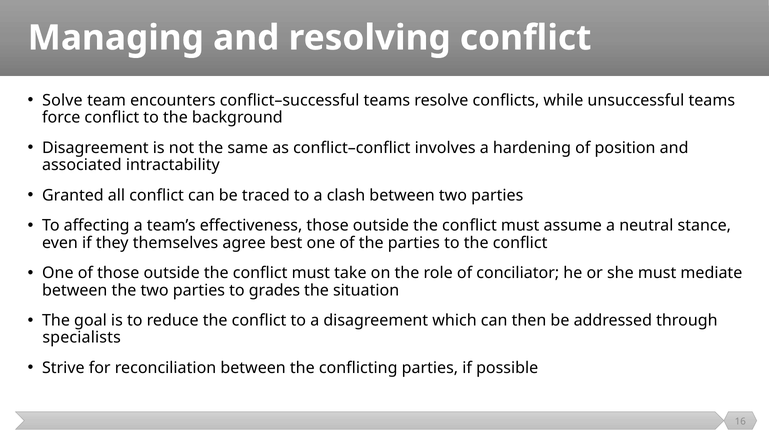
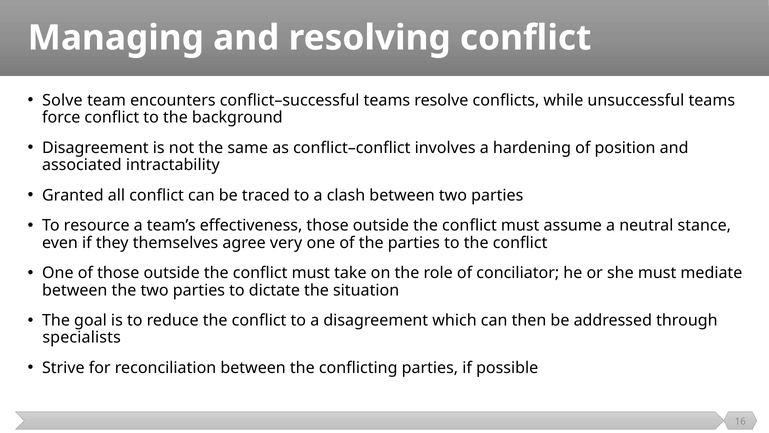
affecting: affecting -> resource
best: best -> very
grades: grades -> dictate
